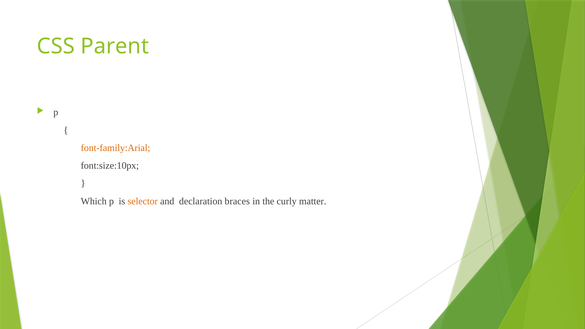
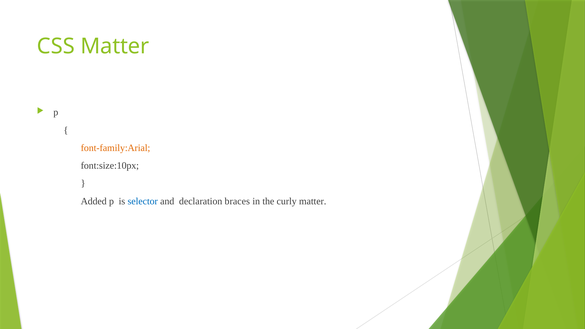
CSS Parent: Parent -> Matter
Which: Which -> Added
selector colour: orange -> blue
